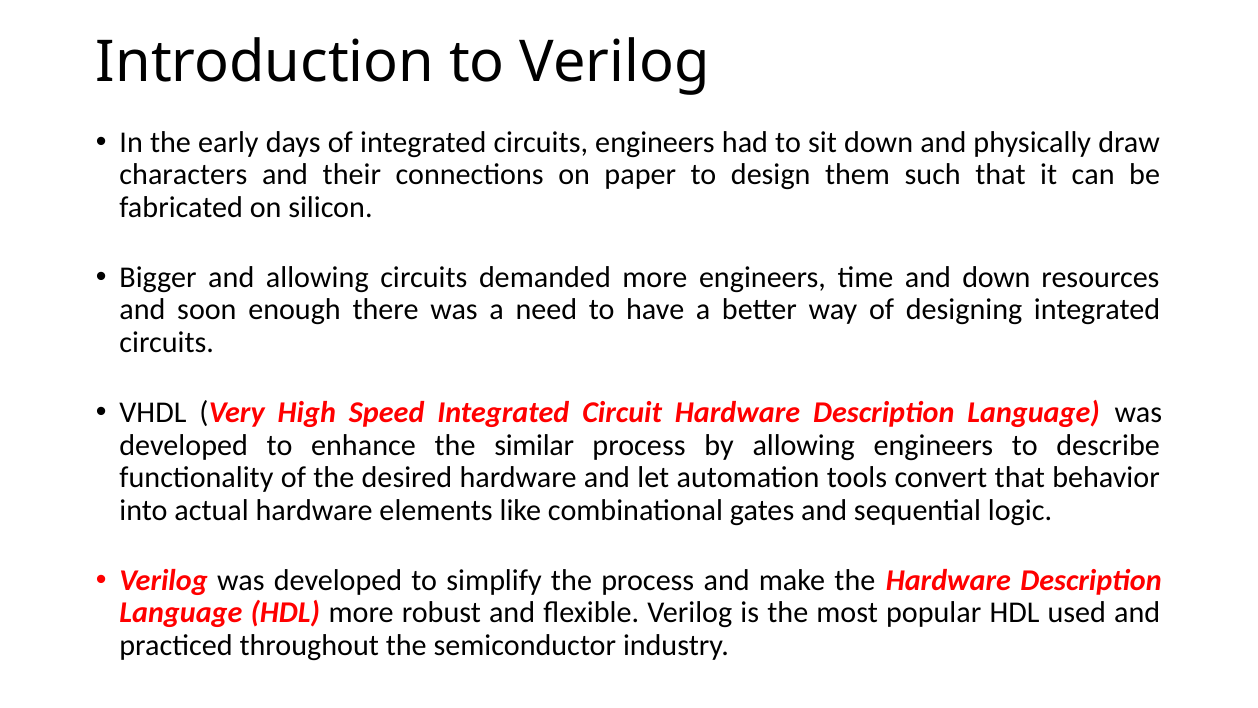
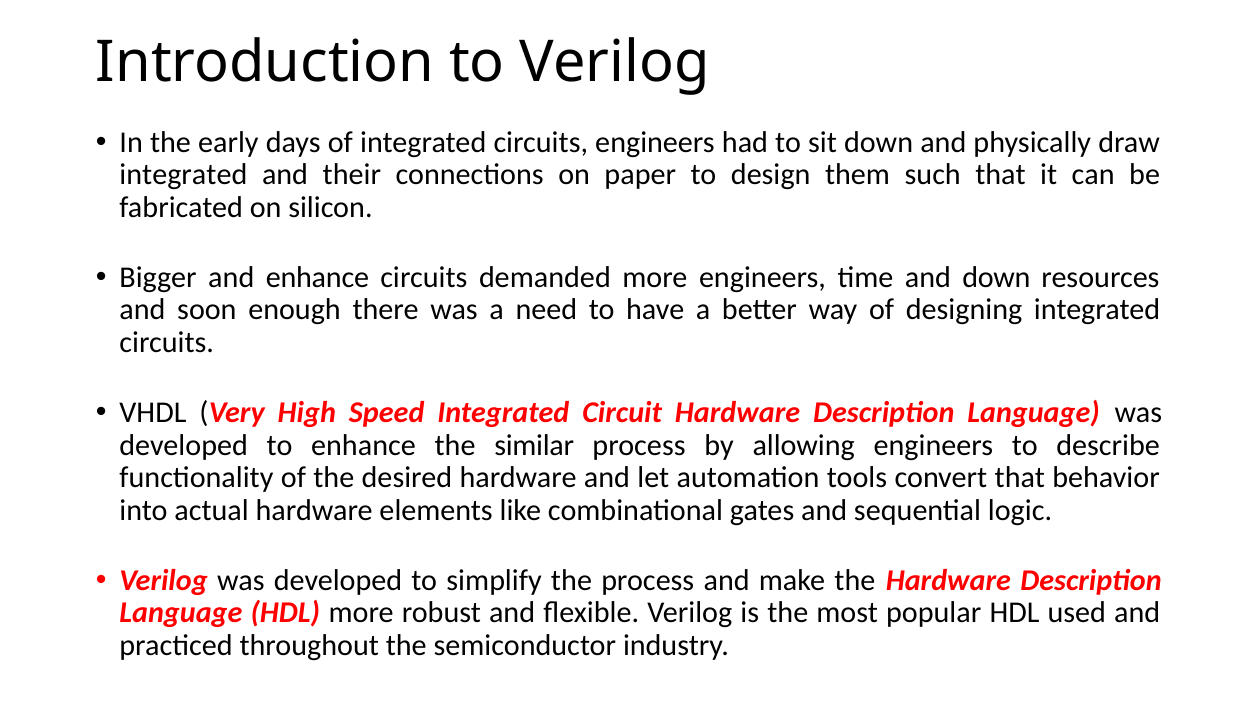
characters at (183, 175): characters -> integrated
and allowing: allowing -> enhance
